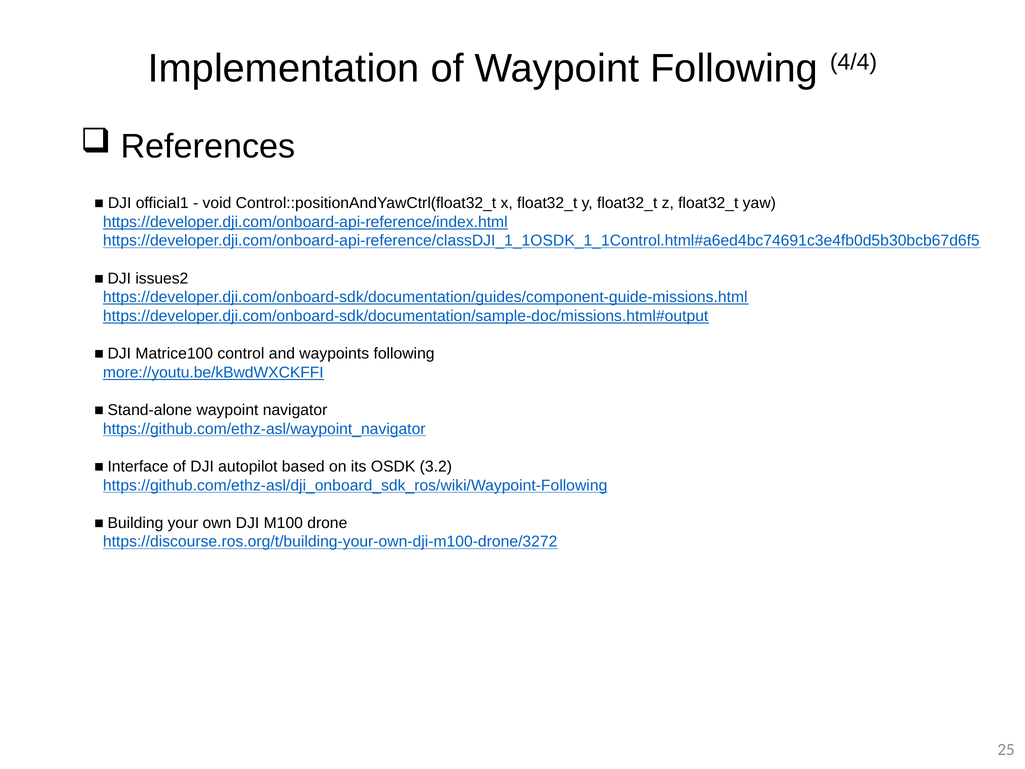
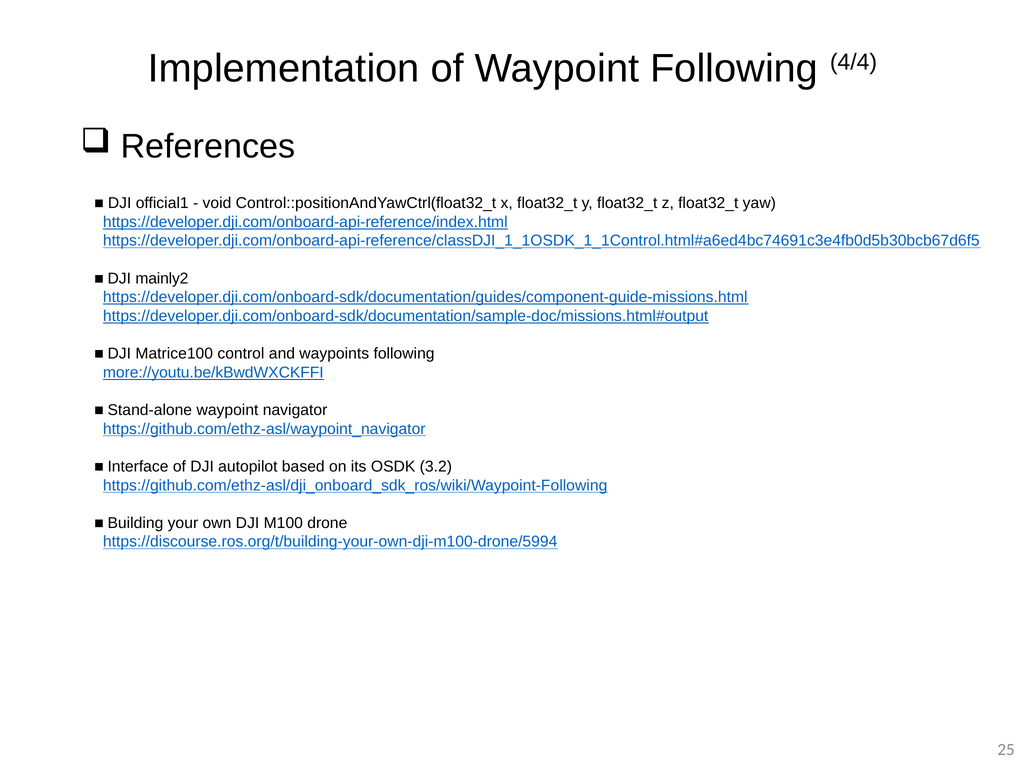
issues2: issues2 -> mainly2
https://discourse.ros.org/t/building-your-own-dji-m100-drone/3272: https://discourse.ros.org/t/building-your-own-dji-m100-drone/3272 -> https://discourse.ros.org/t/building-your-own-dji-m100-drone/5994
